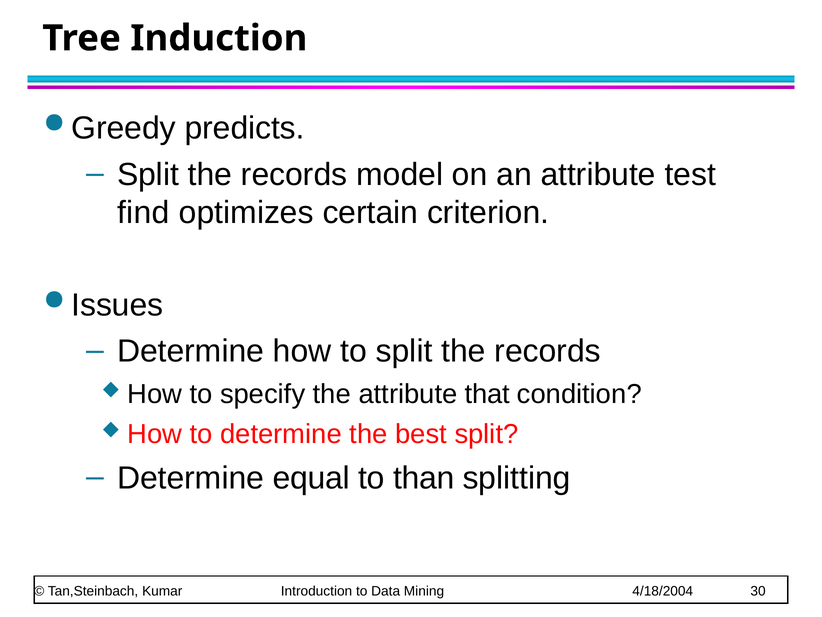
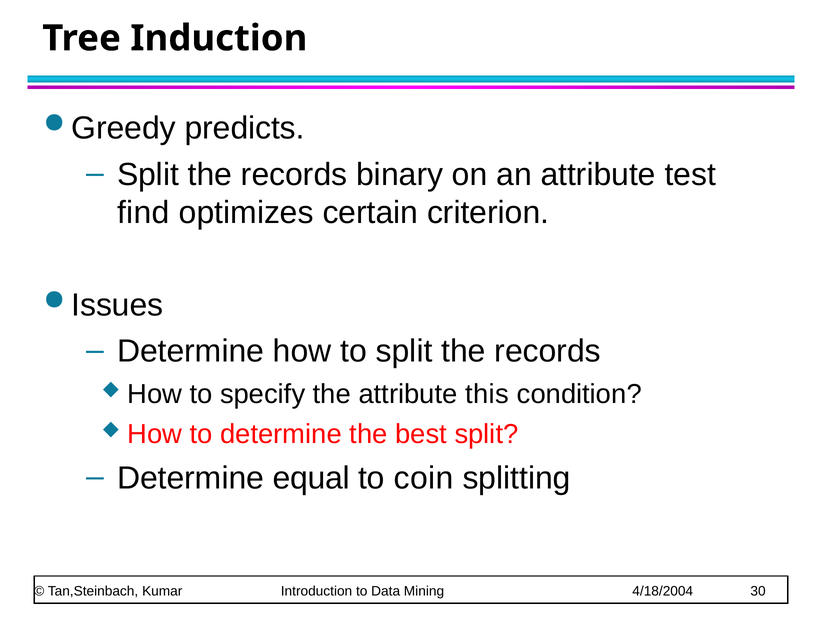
model: model -> binary
that: that -> this
than: than -> coin
